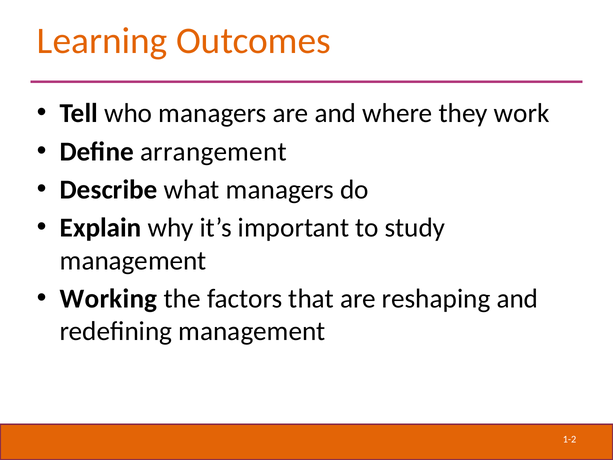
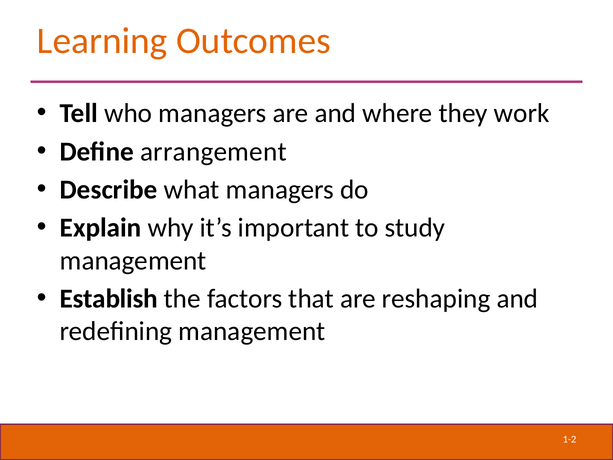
Working: Working -> Establish
